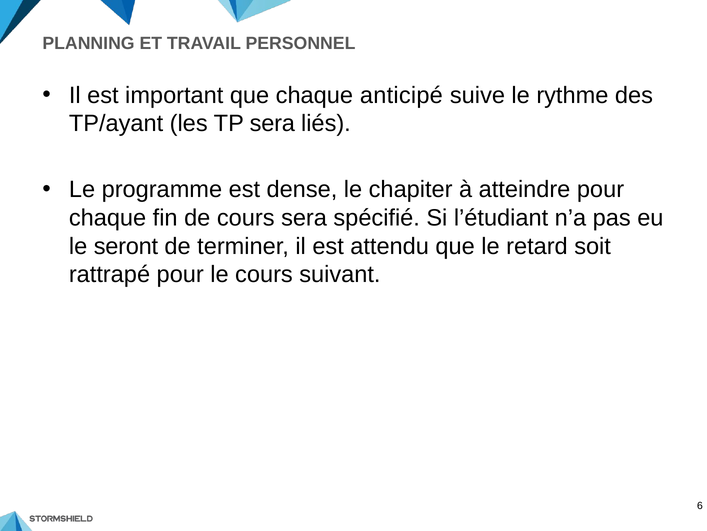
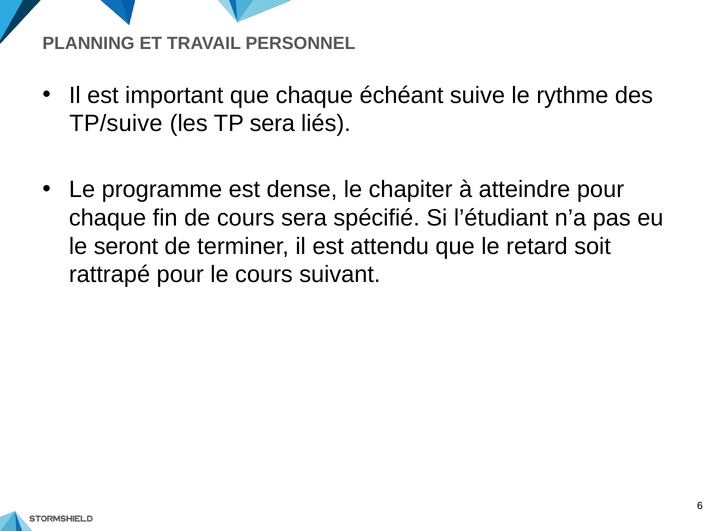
anticipé: anticipé -> échéant
TP/ayant: TP/ayant -> TP/suive
